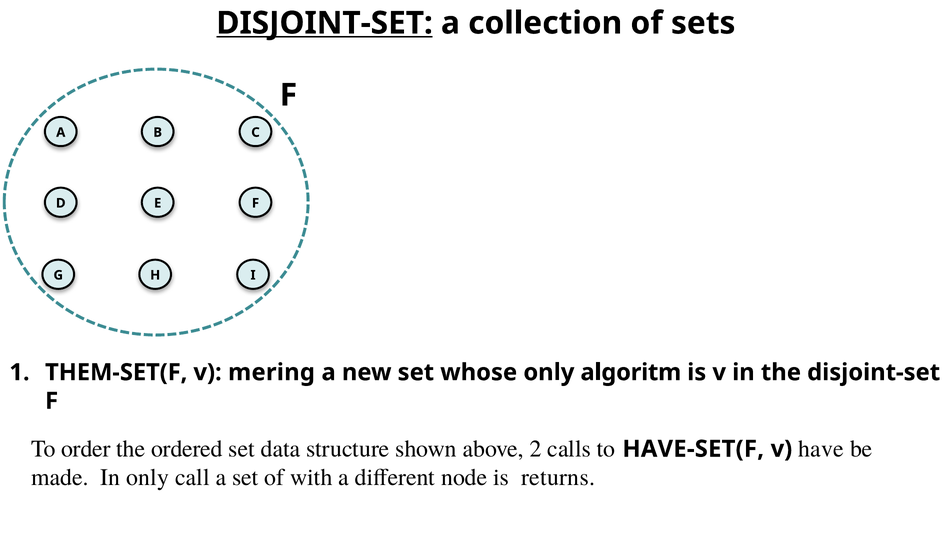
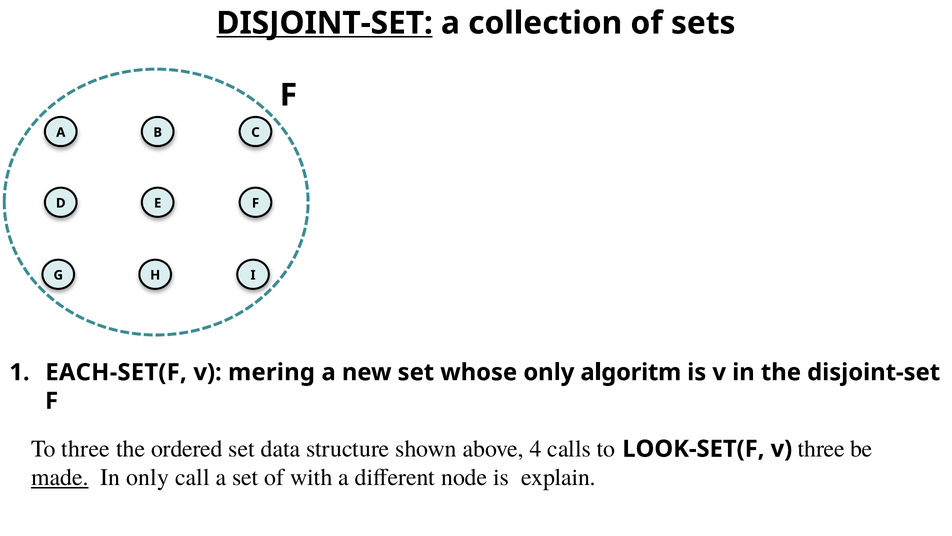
THEM-SET(F: THEM-SET(F -> EACH-SET(F
To order: order -> three
2: 2 -> 4
HAVE-SET(F: HAVE-SET(F -> LOOK-SET(F
v have: have -> three
made underline: none -> present
returns: returns -> explain
